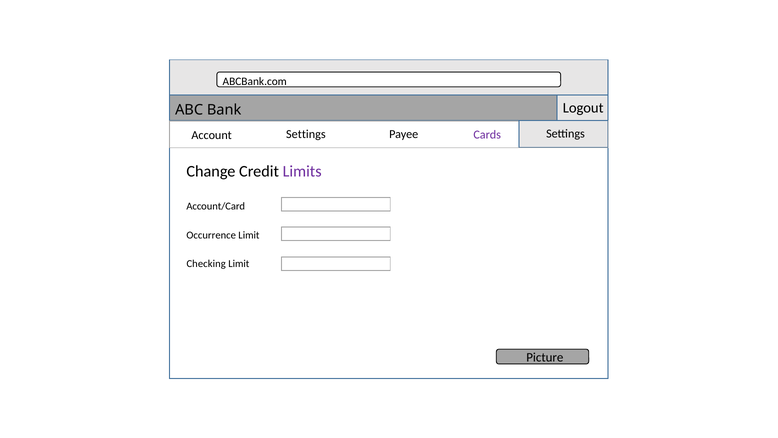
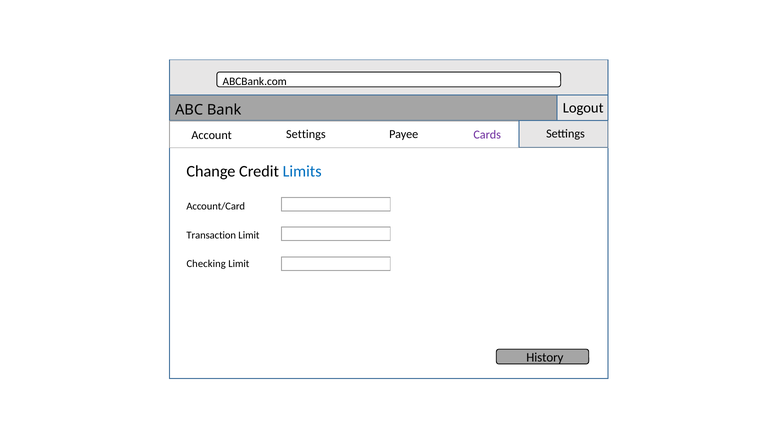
Limits colour: purple -> blue
Occurrence: Occurrence -> Transaction
Picture: Picture -> History
